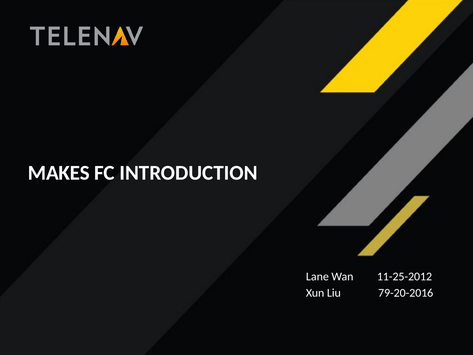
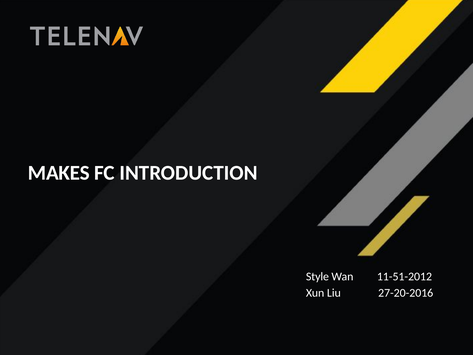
Lane: Lane -> Style
11-25-2012: 11-25-2012 -> 11-51-2012
79-20-2016: 79-20-2016 -> 27-20-2016
